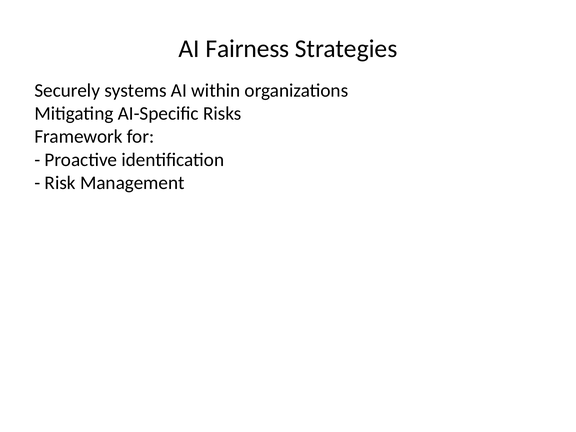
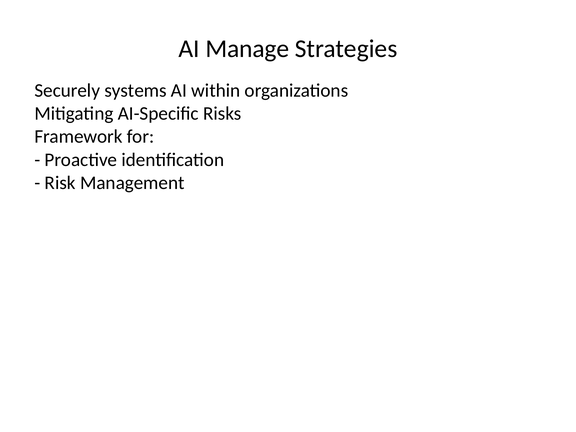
Fairness: Fairness -> Manage
